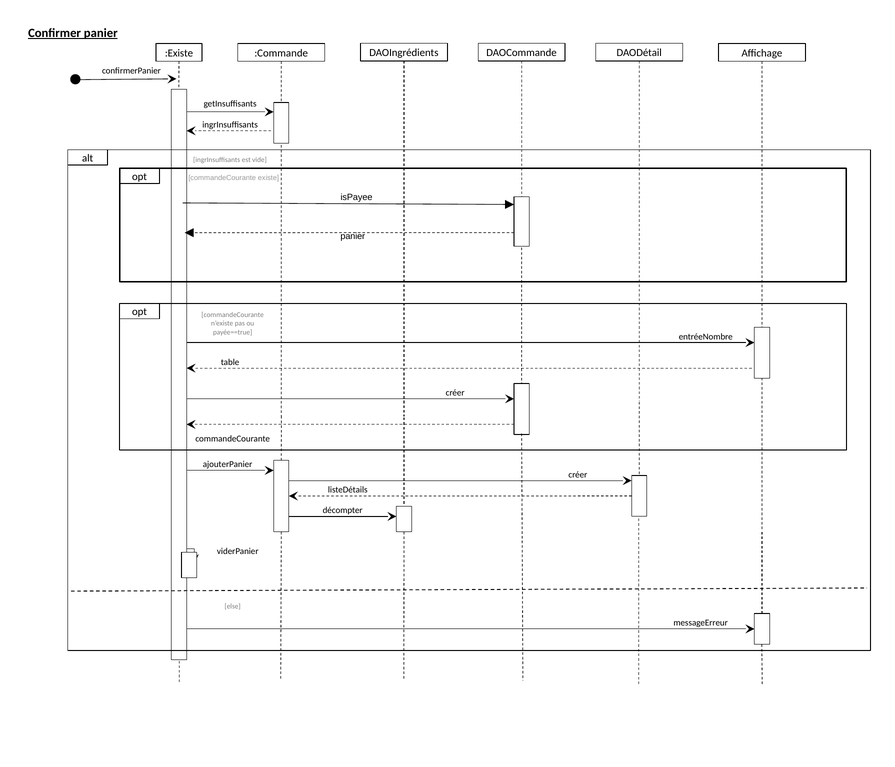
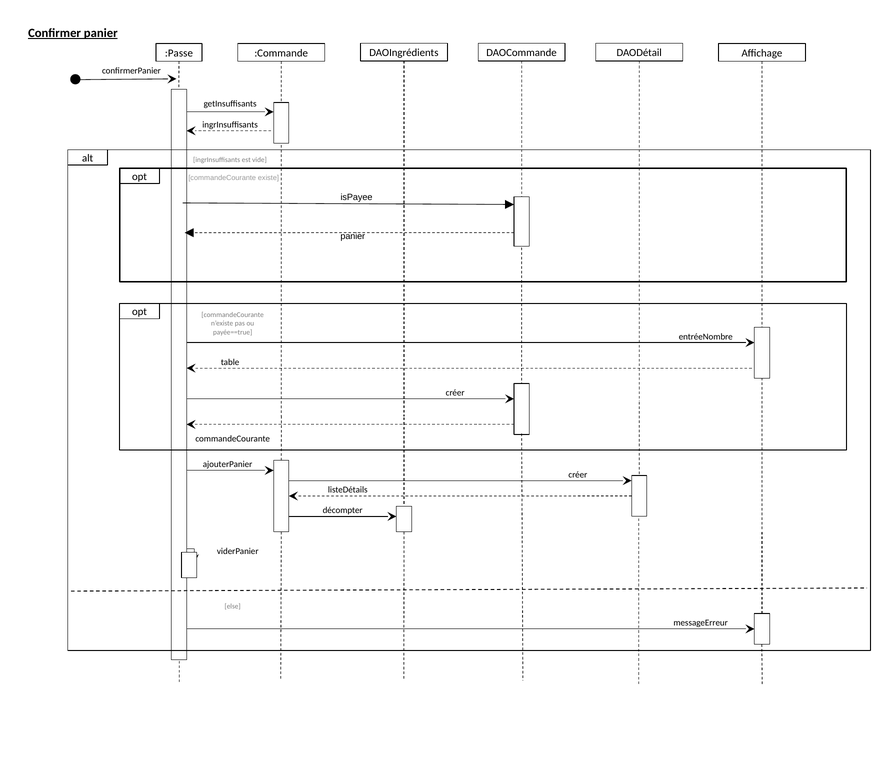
:Existe: :Existe -> :Passe
